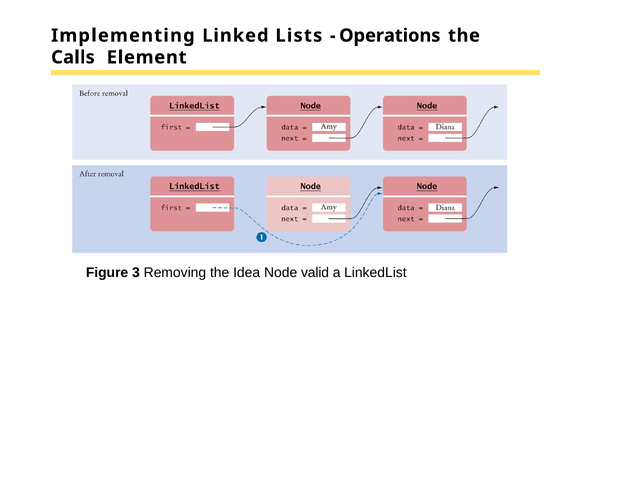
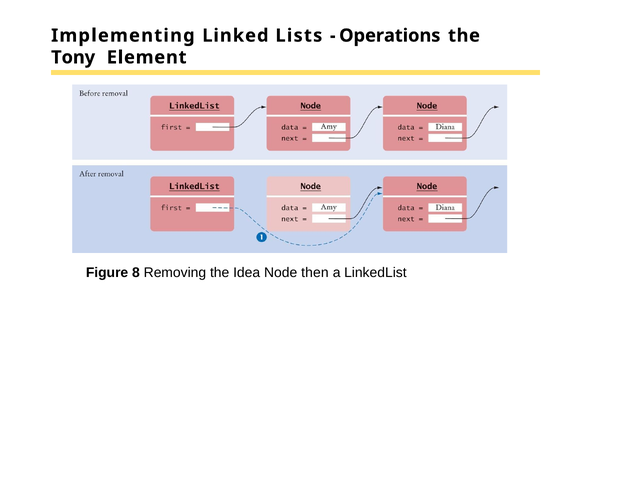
Calls: Calls -> Tony
3: 3 -> 8
valid: valid -> then
